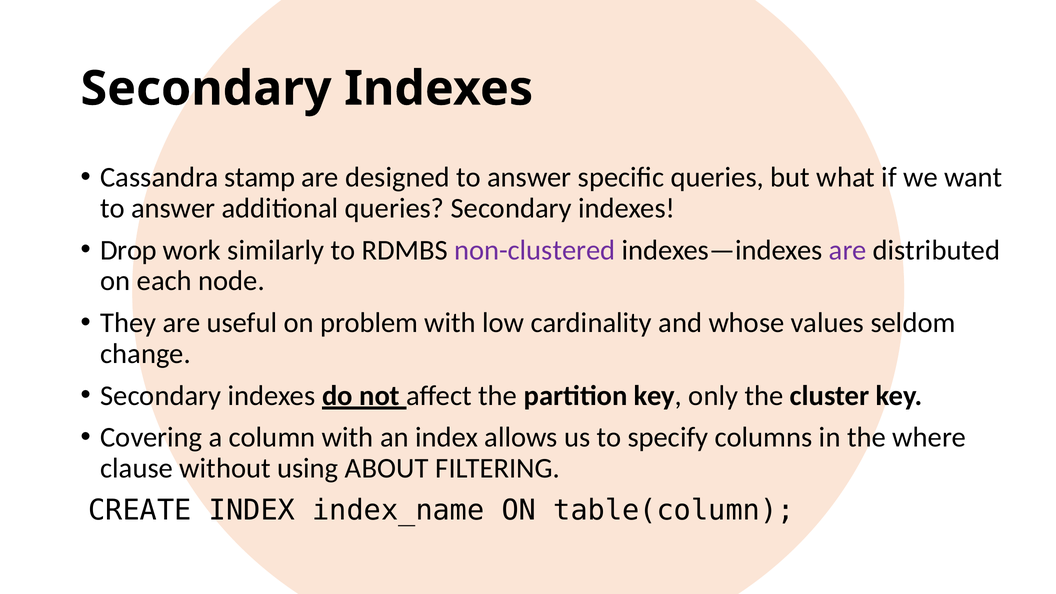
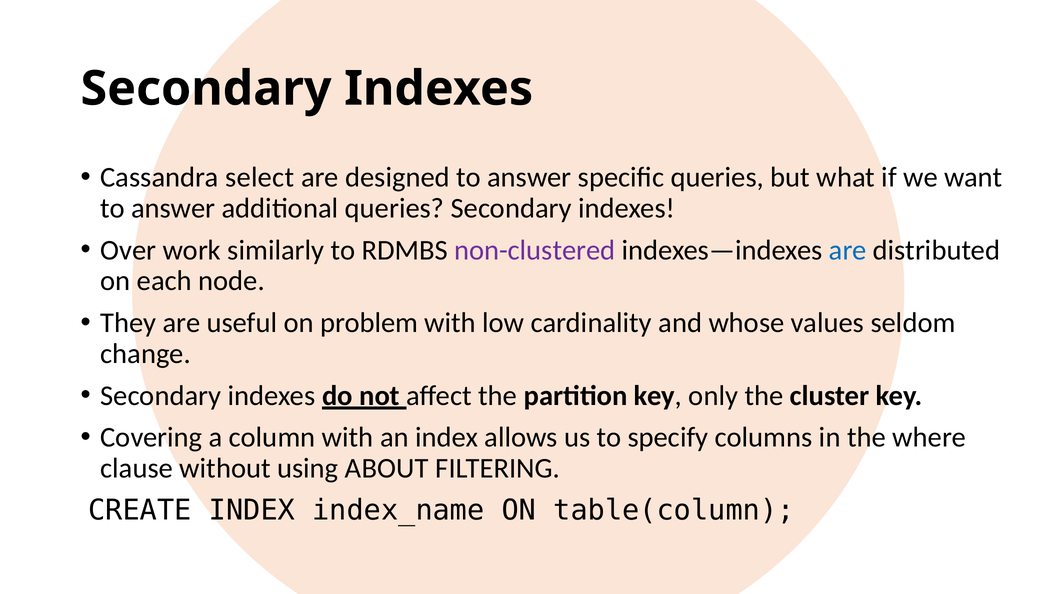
stamp: stamp -> select
Drop: Drop -> Over
are at (848, 250) colour: purple -> blue
